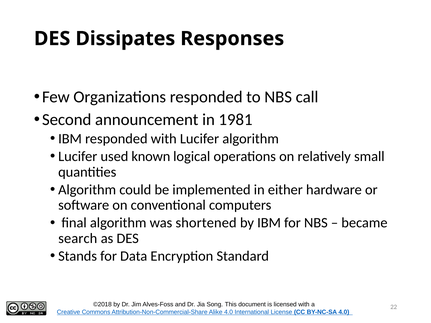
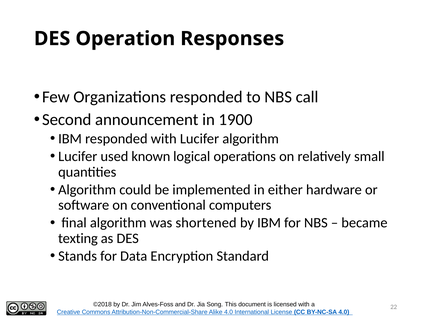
Dissipates: Dissipates -> Operation
1981: 1981 -> 1900
search: search -> texting
